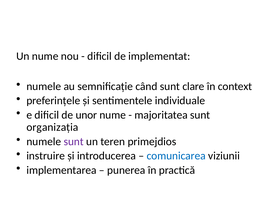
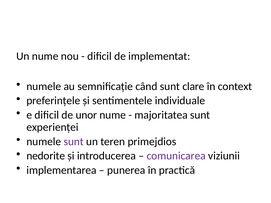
organizația: organizația -> experienței
instruire: instruire -> nedorite
comunicarea colour: blue -> purple
